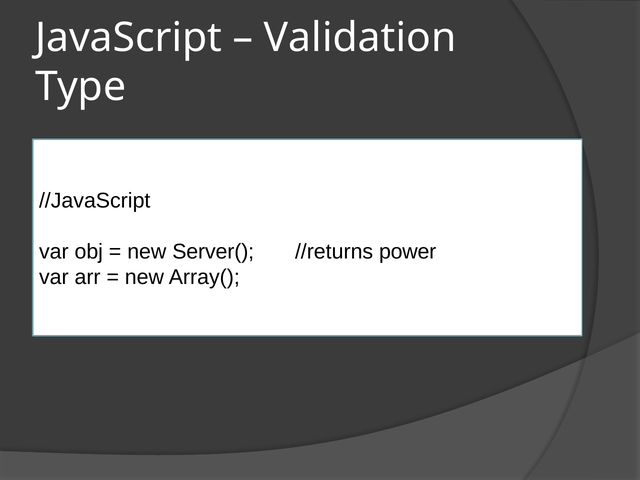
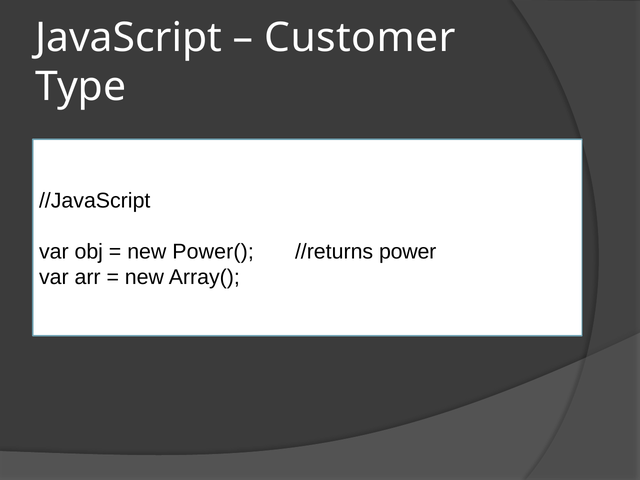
Validation: Validation -> Customer
Server(: Server( -> Power(
